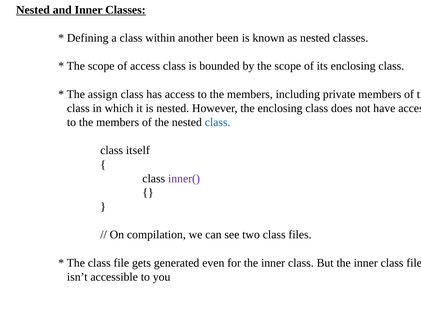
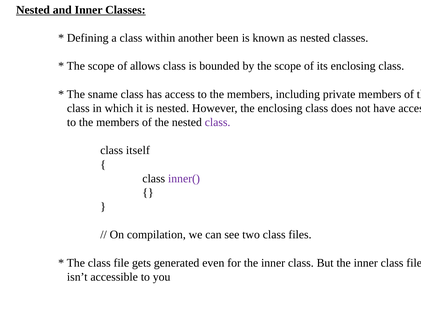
of access: access -> allows
assign: assign -> sname
class at (218, 122) colour: blue -> purple
